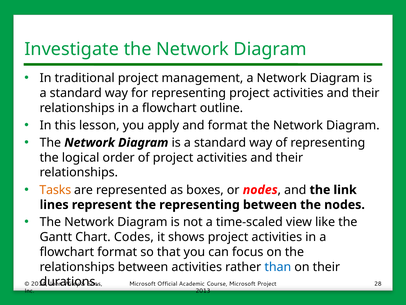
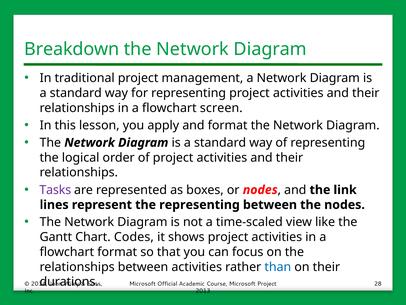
Investigate: Investigate -> Breakdown
outline: outline -> screen
Tasks colour: orange -> purple
